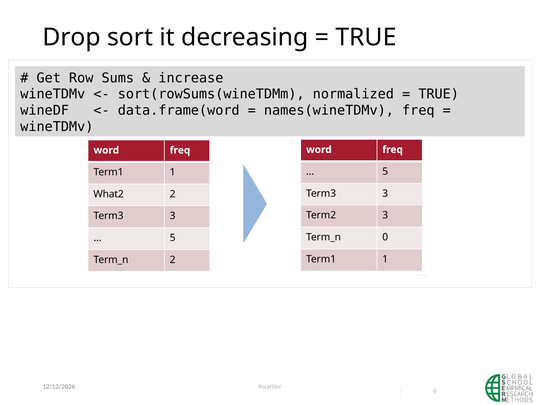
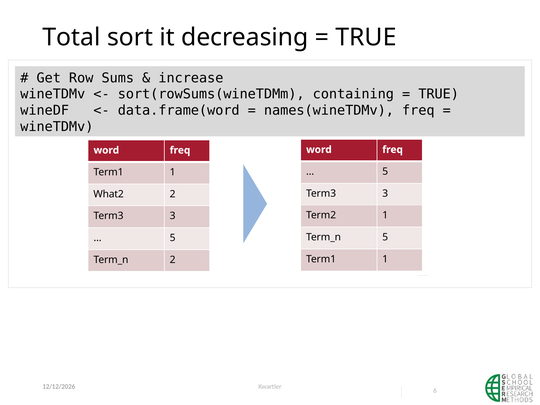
Drop: Drop -> Total
normalized: normalized -> containing
Term2 3: 3 -> 1
0 at (385, 237): 0 -> 5
